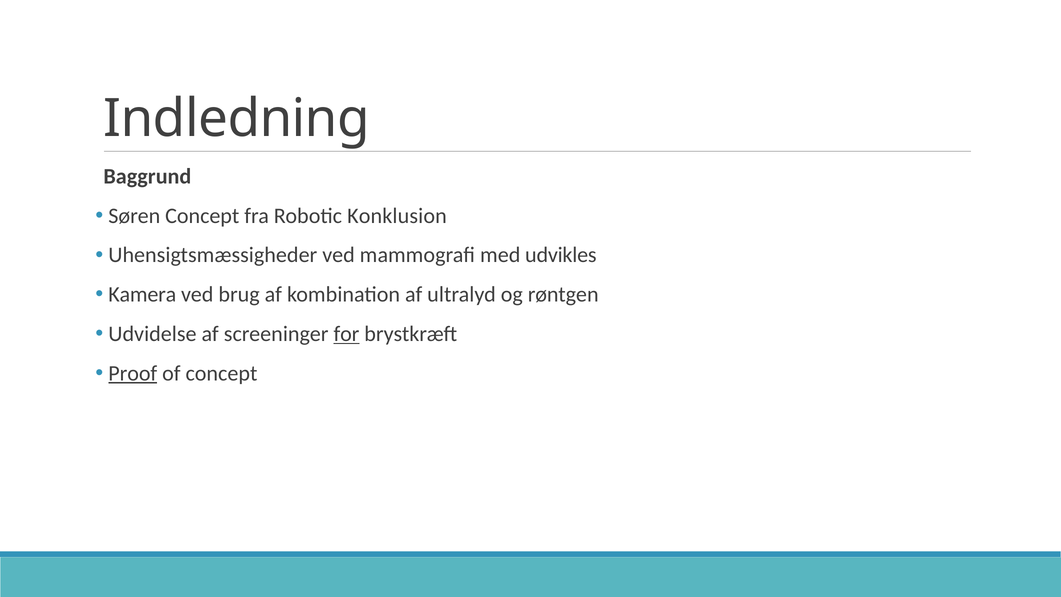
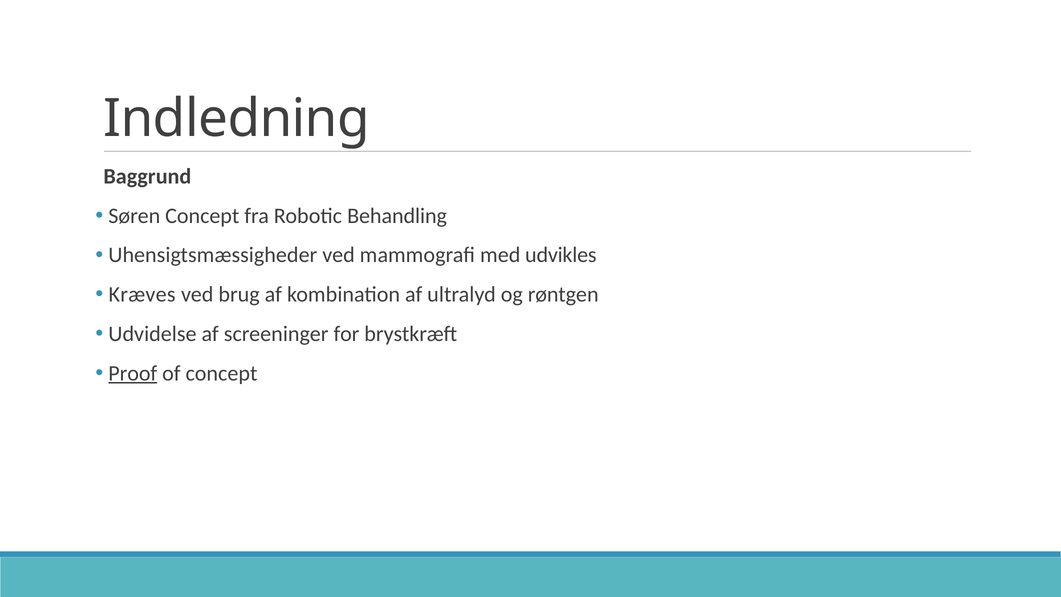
Konklusion: Konklusion -> Behandling
Kamera: Kamera -> Kræves
for underline: present -> none
